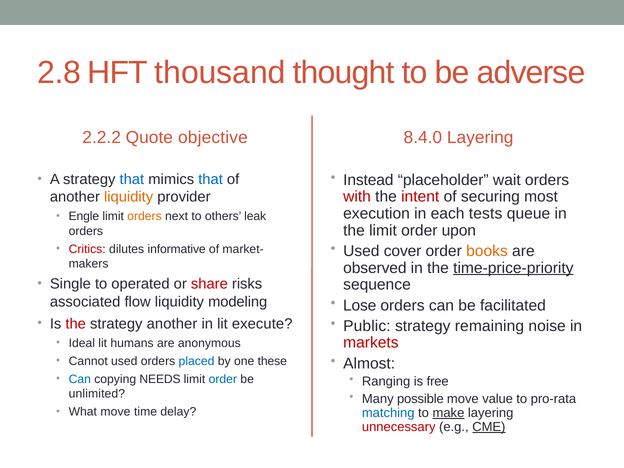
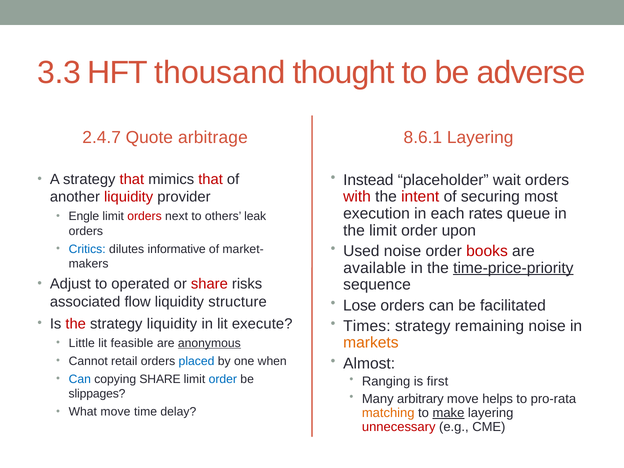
2.8: 2.8 -> 3.3
2.2.2: 2.2.2 -> 2.4.7
objective: objective -> arbitrage
8.4.0: 8.4.0 -> 8.6.1
that at (132, 179) colour: blue -> red
that at (211, 179) colour: blue -> red
liquidity at (129, 197) colour: orange -> red
tests: tests -> rates
orders at (145, 216) colour: orange -> red
Used cover: cover -> noise
books colour: orange -> red
Critics colour: red -> blue
observed: observed -> available
Single: Single -> Adjust
modeling: modeling -> structure
strategy another: another -> liquidity
Public: Public -> Times
markets colour: red -> orange
Ideal: Ideal -> Little
humans: humans -> feasible
anonymous underline: none -> present
Cannot used: used -> retail
these: these -> when
copying NEEDS: NEEDS -> SHARE
free: free -> first
unlimited: unlimited -> slippages
possible: possible -> arbitrary
value: value -> helps
matching colour: blue -> orange
CME underline: present -> none
